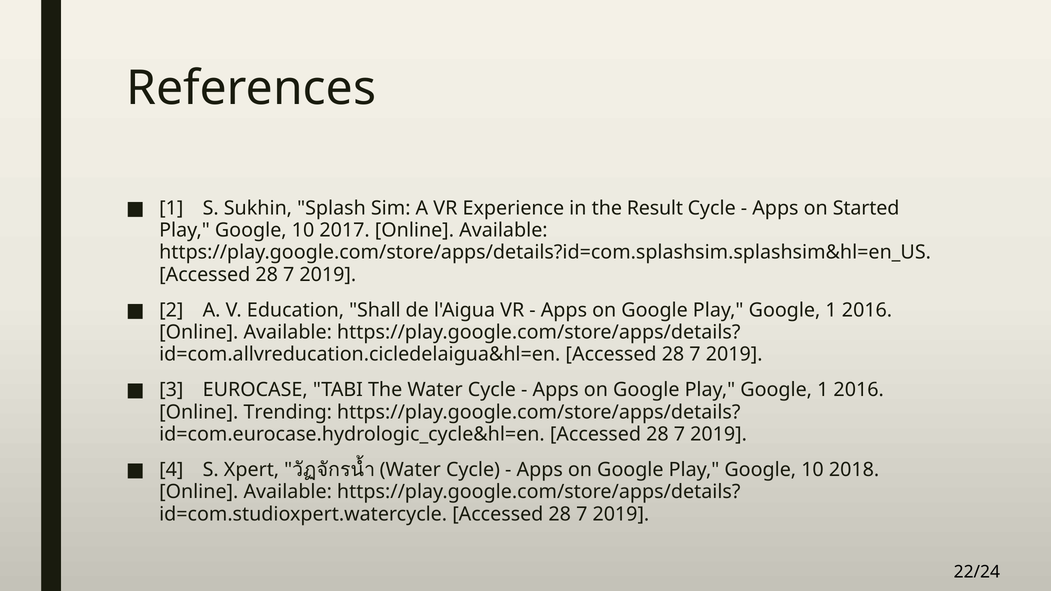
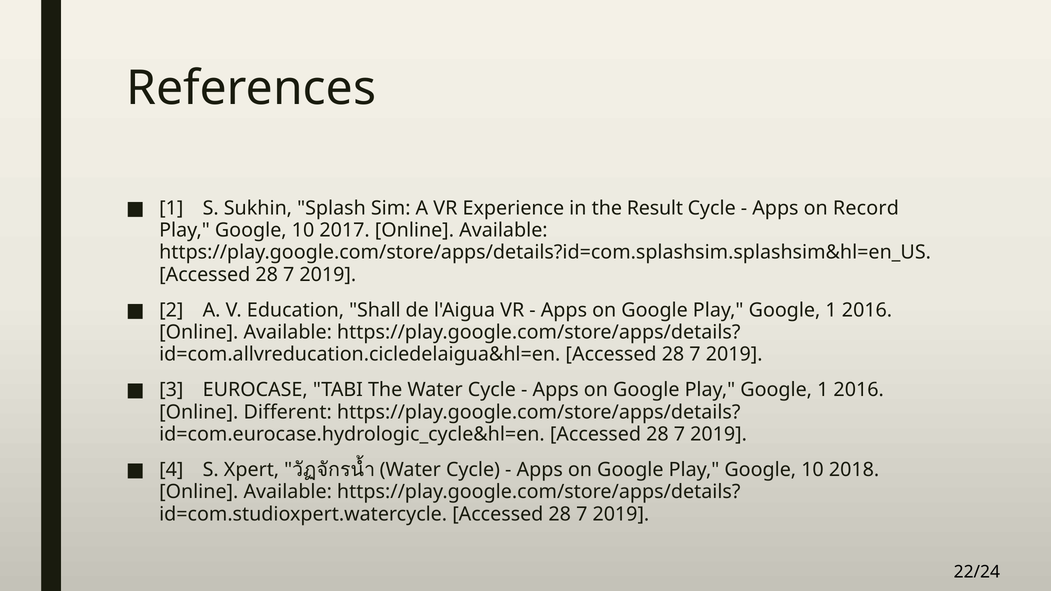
Started: Started -> Record
Trending: Trending -> Different
